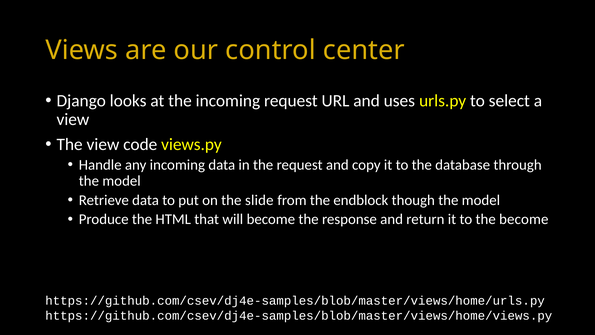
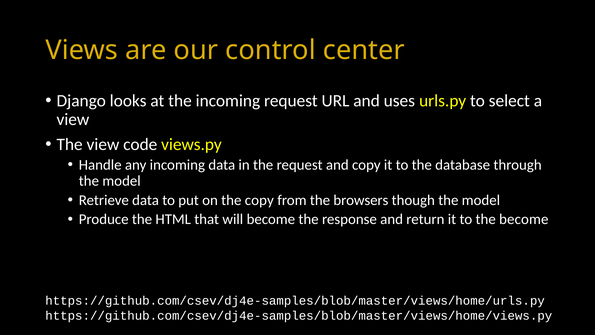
the slide: slide -> copy
endblock: endblock -> browsers
